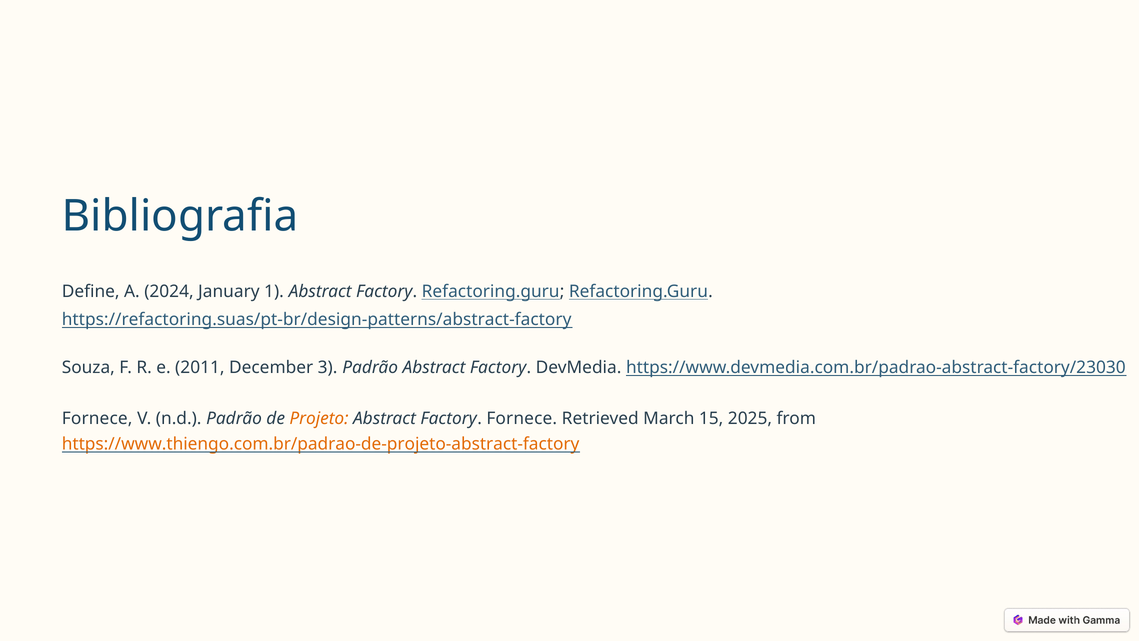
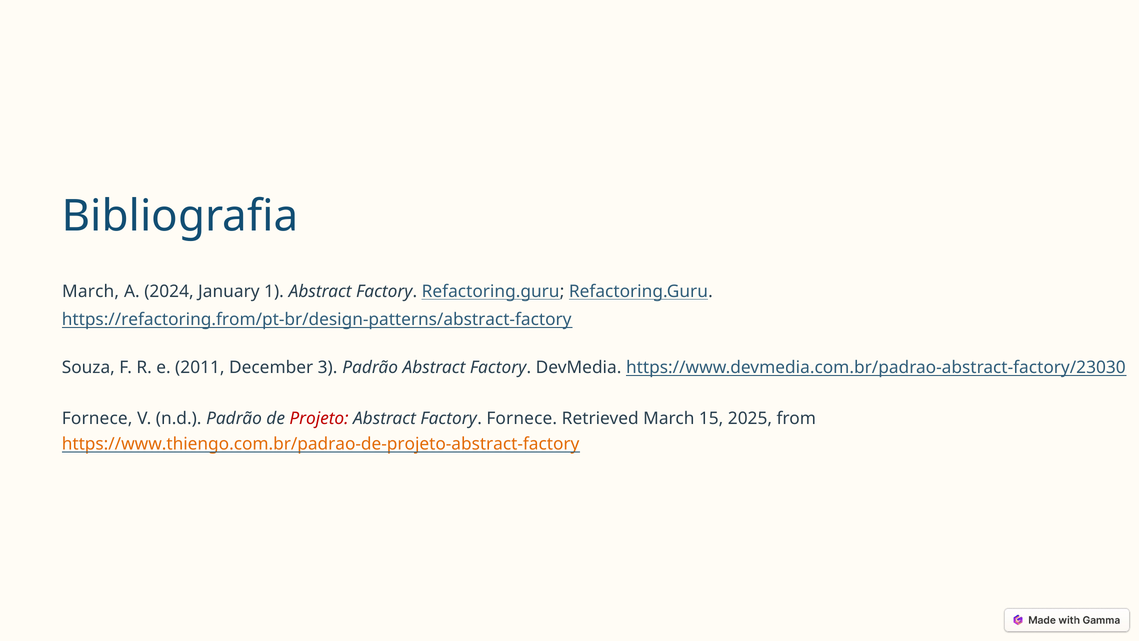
Define at (91, 291): Define -> March
https://refactoring.suas/pt-br/design-patterns/abstract-factory: https://refactoring.suas/pt-br/design-patterns/abstract-factory -> https://refactoring.from/pt-br/design-patterns/abstract-factory
Projeto colour: orange -> red
